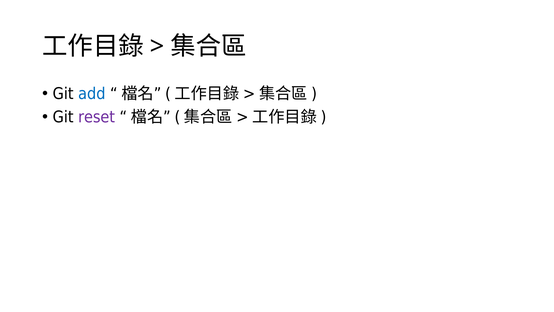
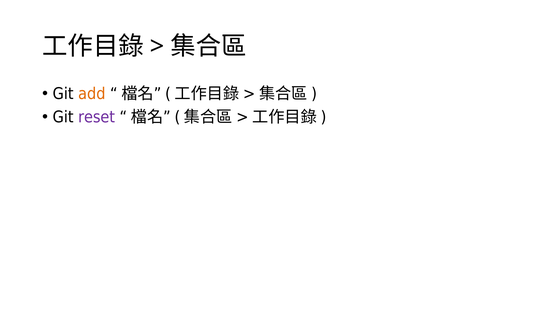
add colour: blue -> orange
